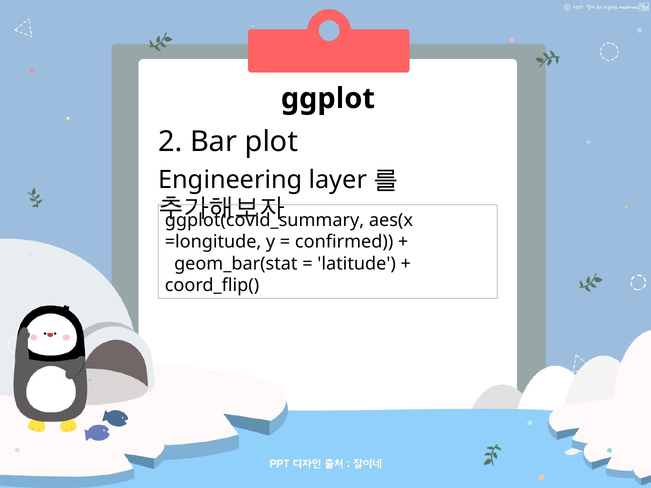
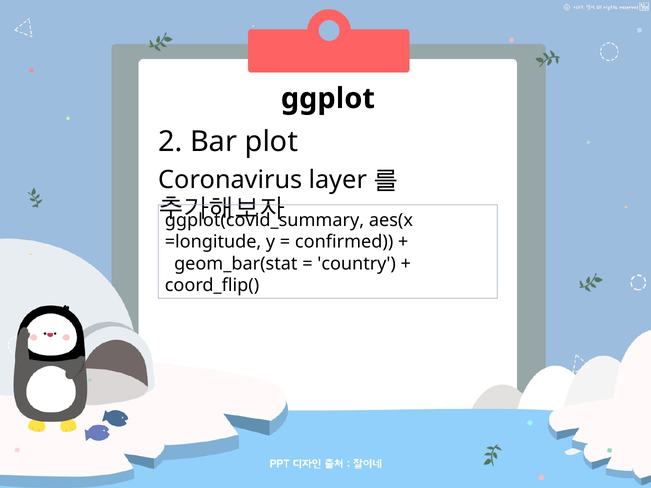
Engineering: Engineering -> Coronavirus
latitude: latitude -> country
